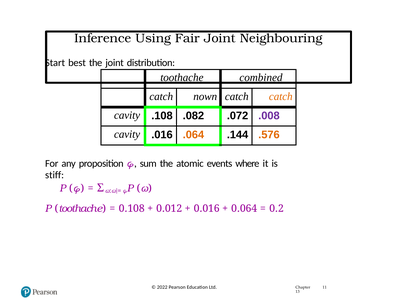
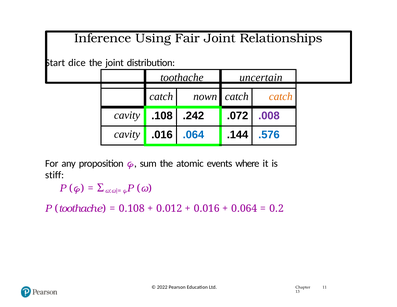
Neighbouring: Neighbouring -> Relationships
best: best -> dice
combined: combined -> uncertain
.082: .082 -> .242
.064 colour: orange -> blue
.576 colour: orange -> blue
